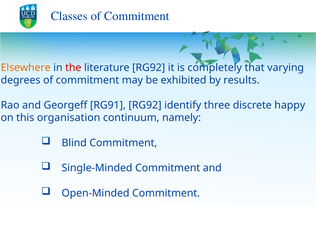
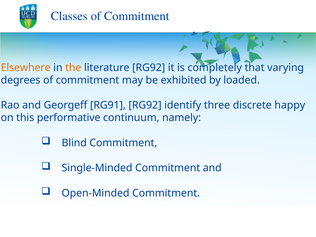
the colour: red -> orange
results: results -> loaded
organisation: organisation -> performative
